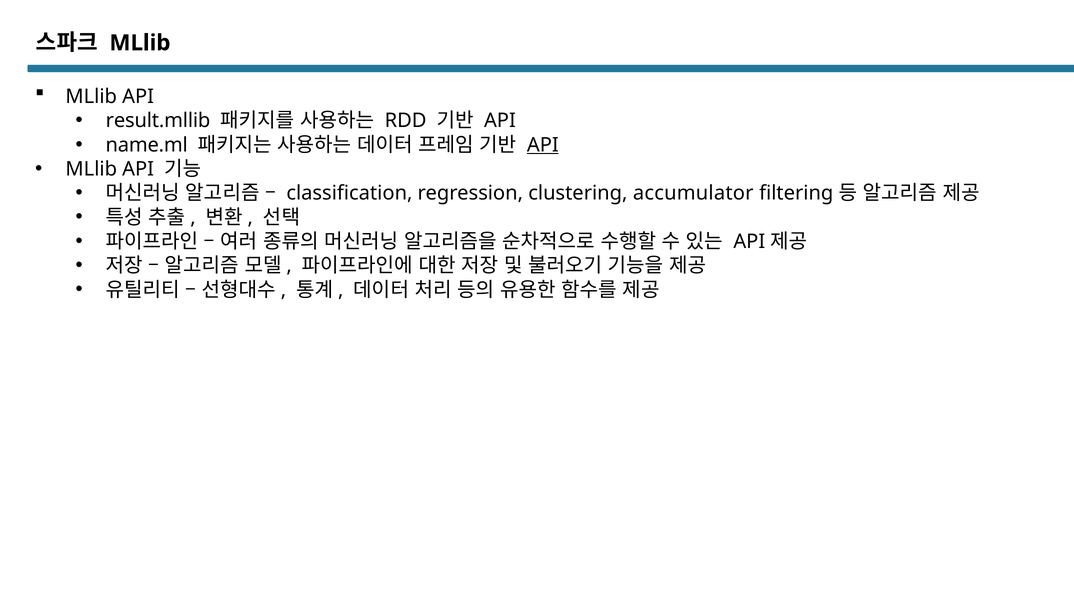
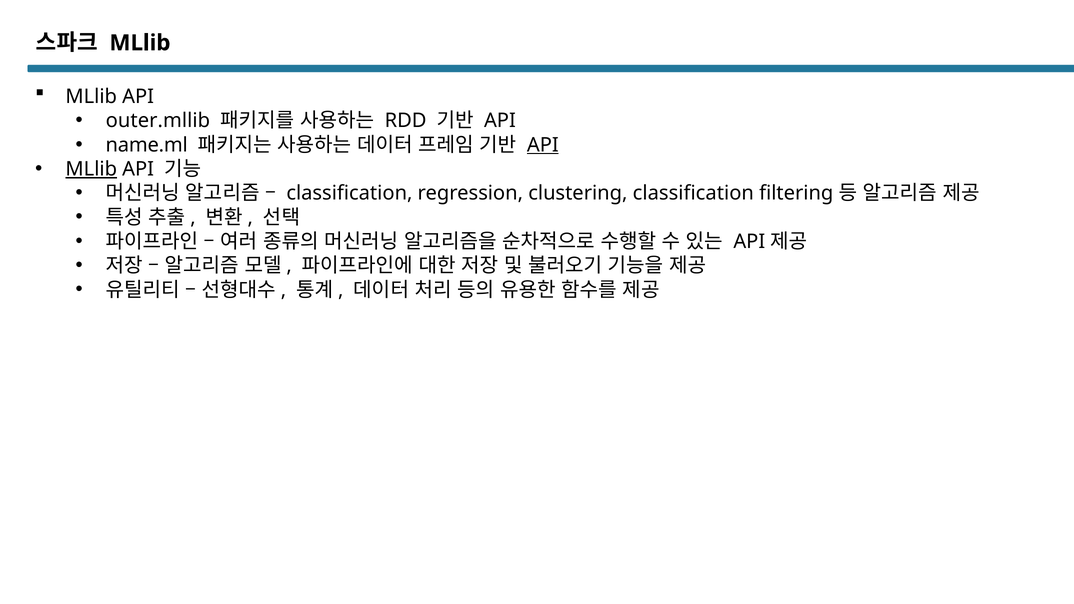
result.mllib: result.mllib -> outer.mllib
MLlib at (91, 169) underline: none -> present
clustering accumulator: accumulator -> classification
